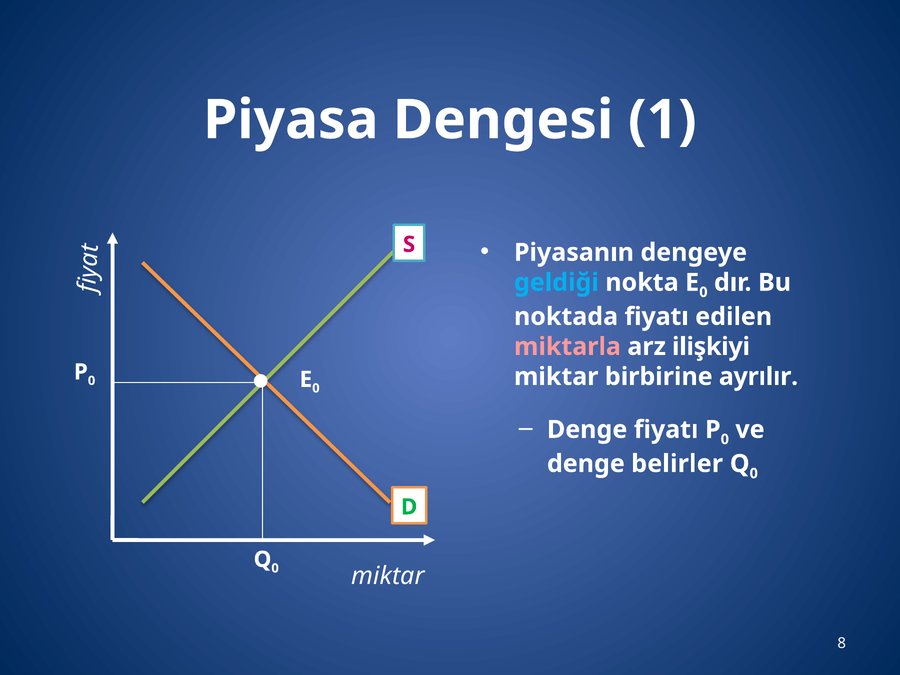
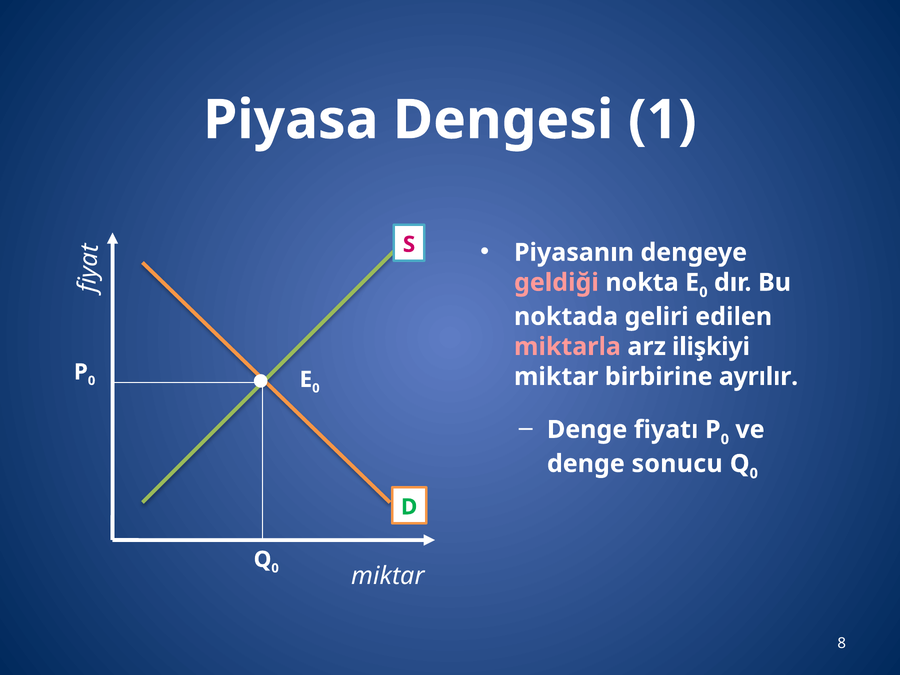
geldiği colour: light blue -> pink
noktada fiyatı: fiyatı -> geliri
belirler: belirler -> sonucu
